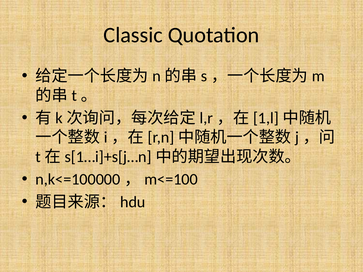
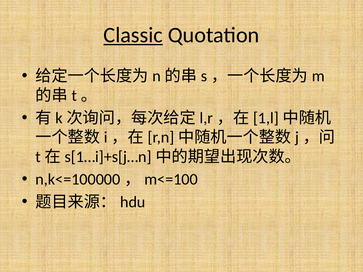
Classic underline: none -> present
